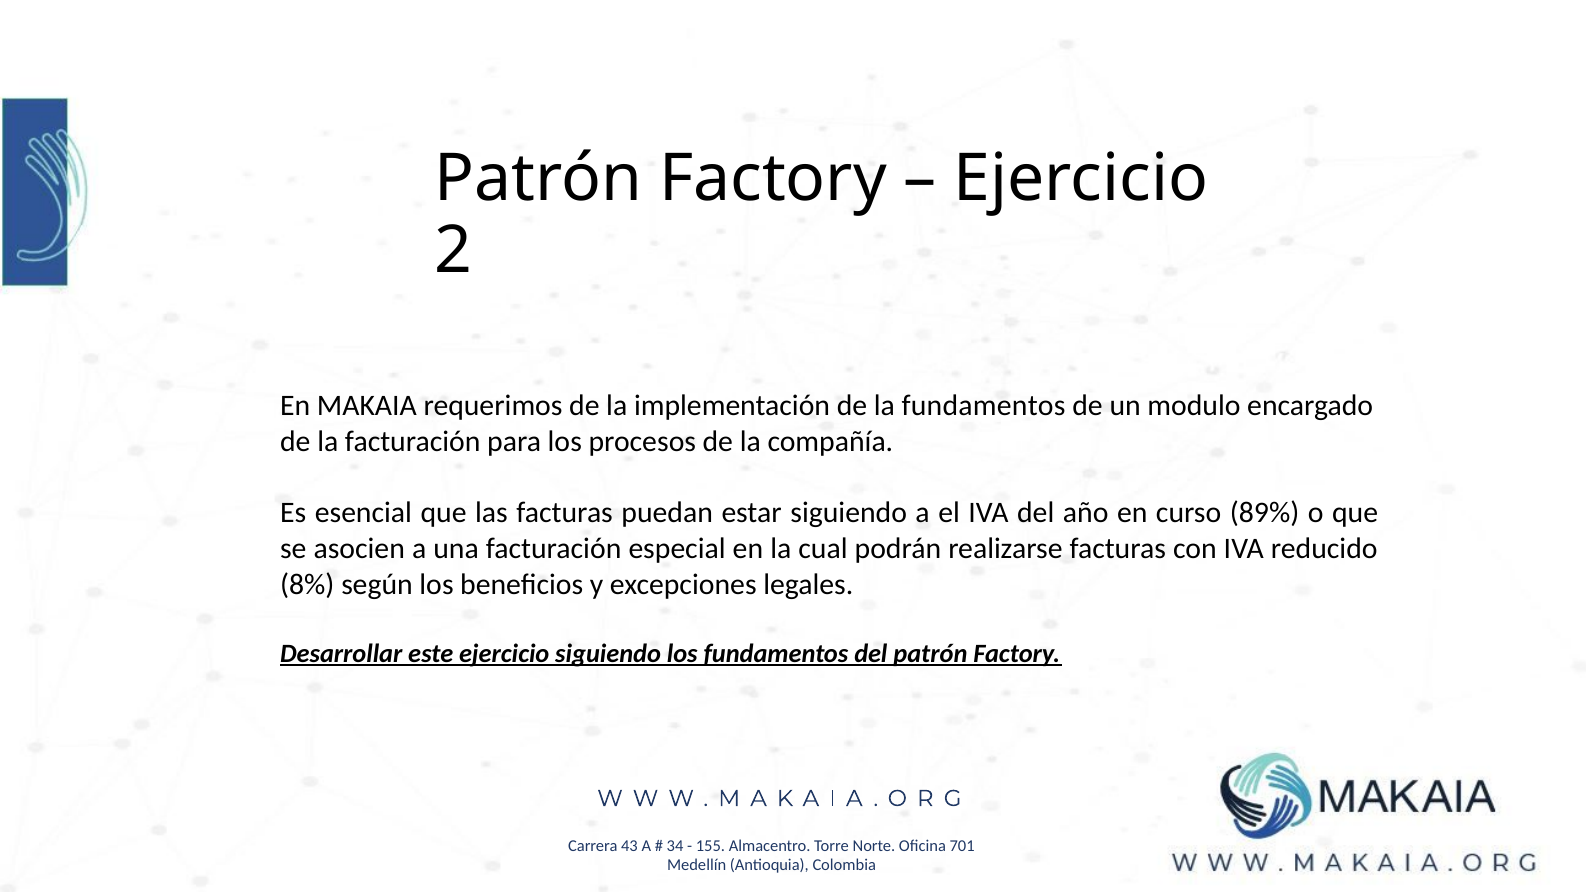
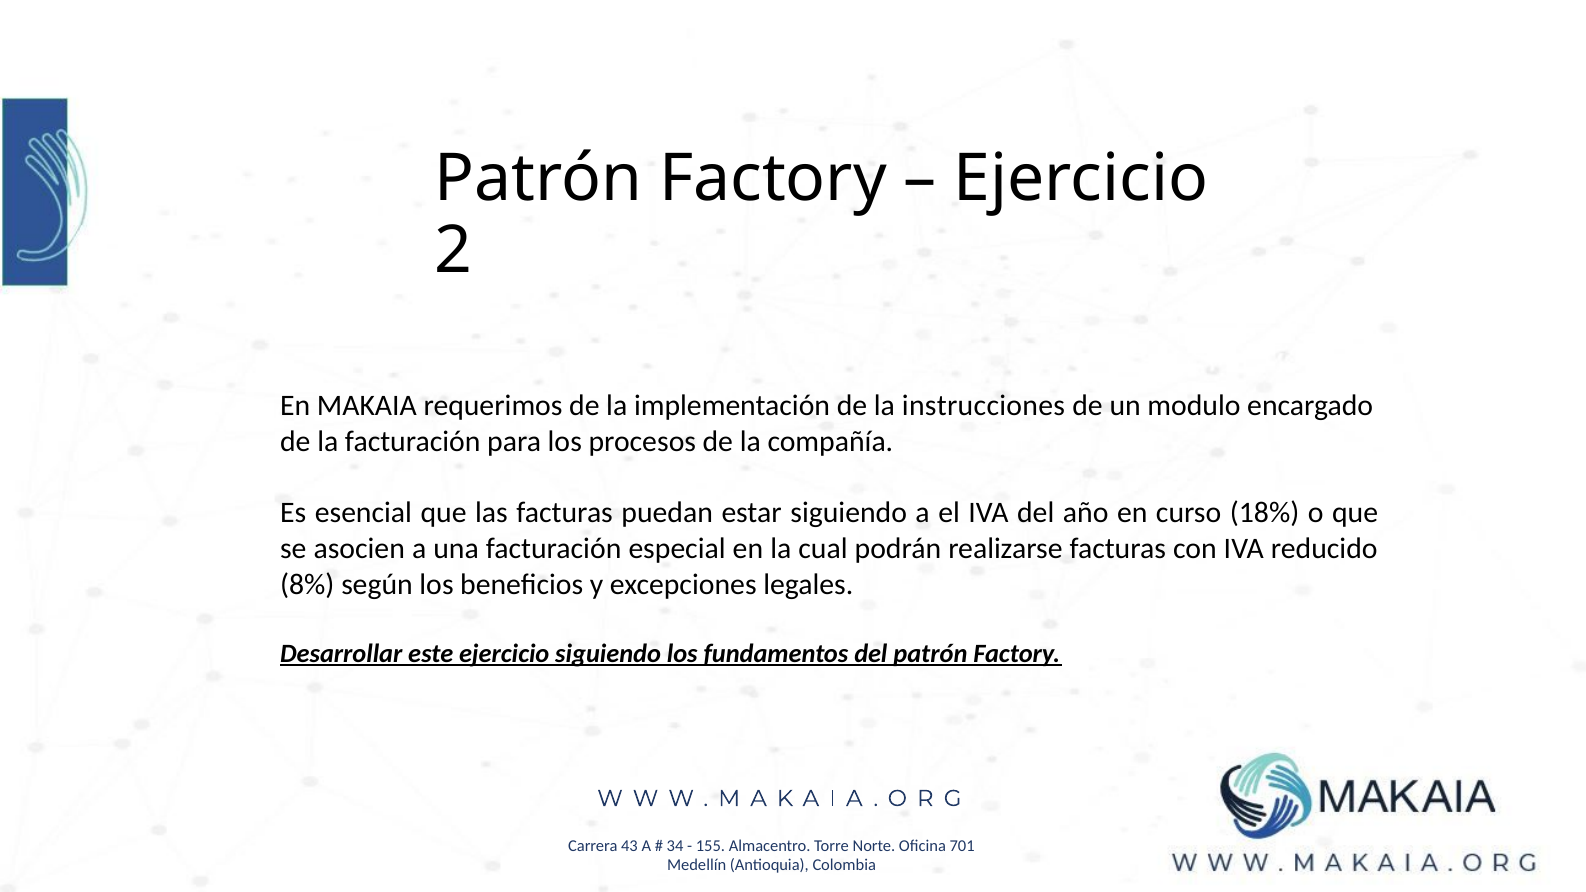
la fundamentos: fundamentos -> instrucciones
89%: 89% -> 18%
